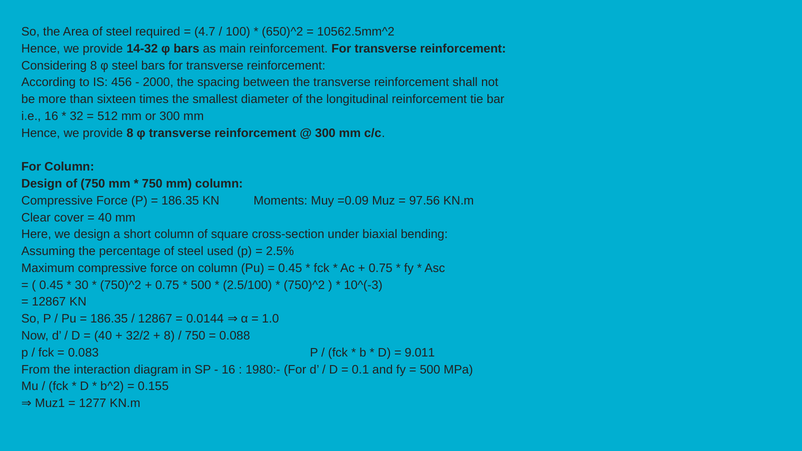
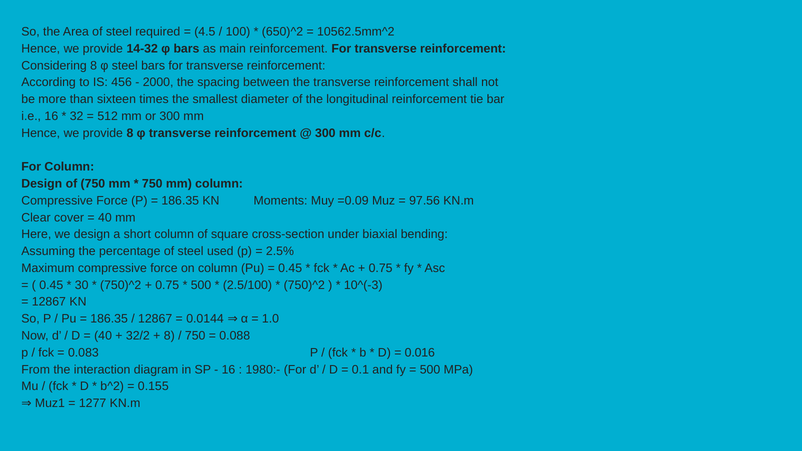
4.7: 4.7 -> 4.5
9.011: 9.011 -> 0.016
